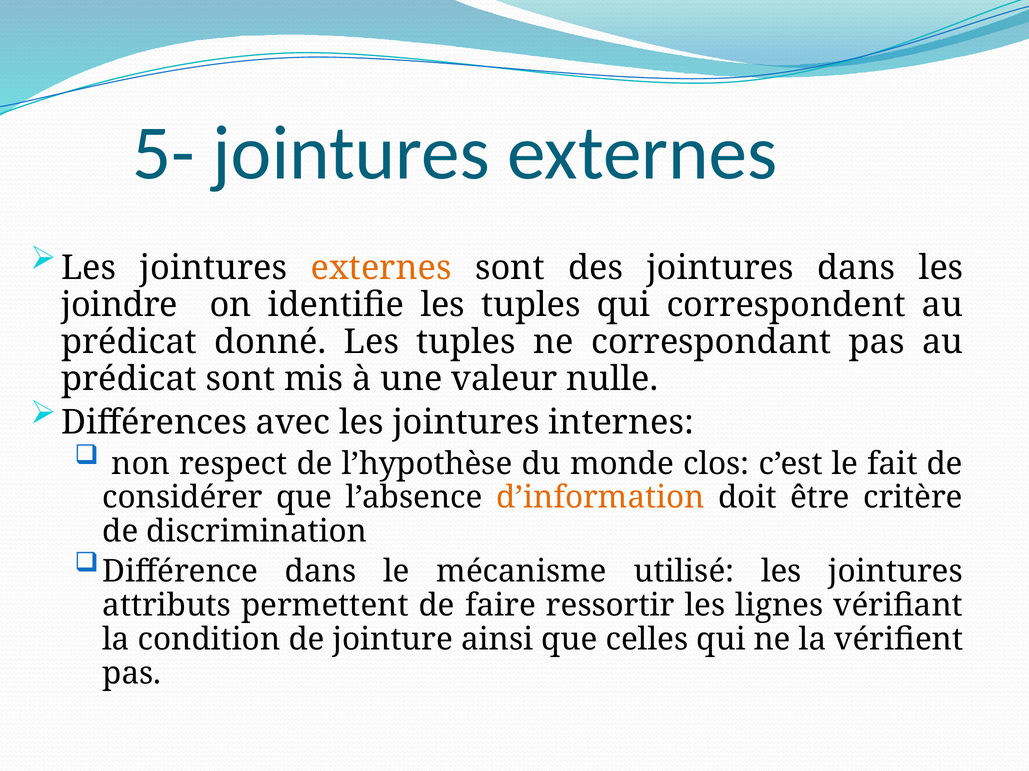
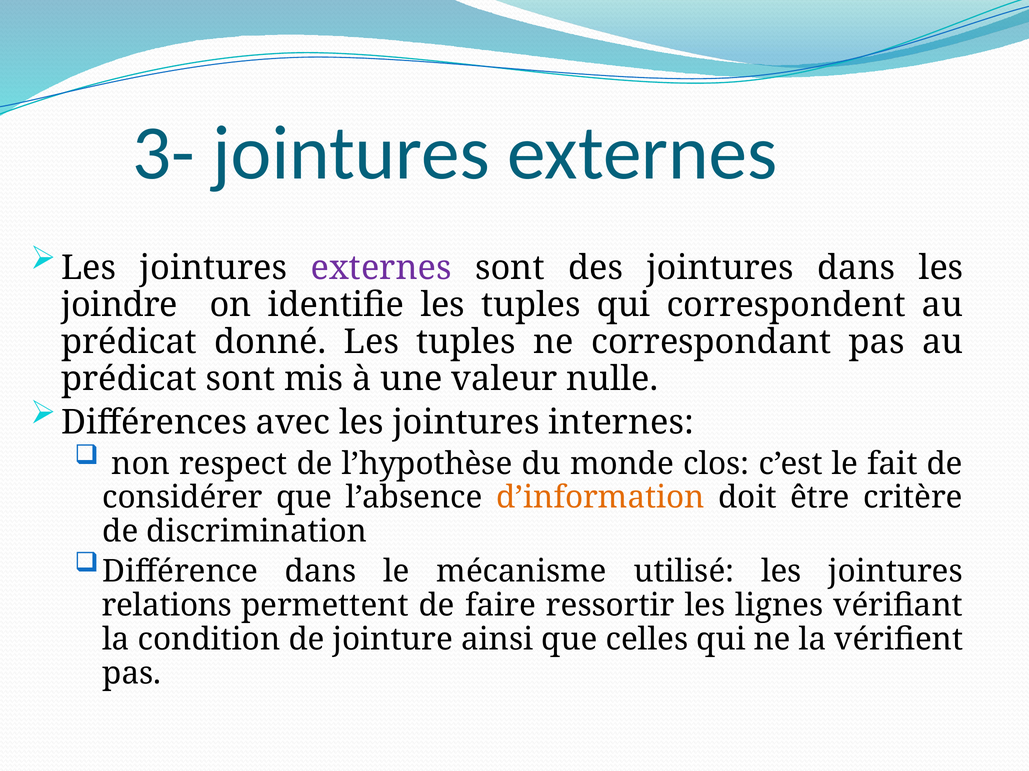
5-: 5- -> 3-
externes at (381, 268) colour: orange -> purple
attributs: attributs -> relations
